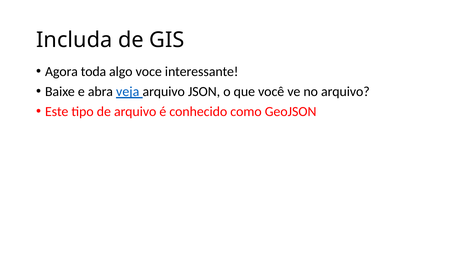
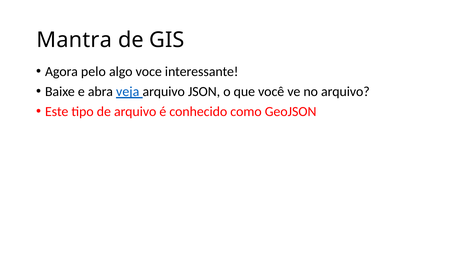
Includa: Includa -> Mantra
toda: toda -> pelo
